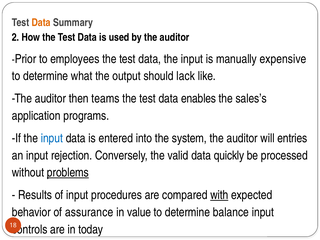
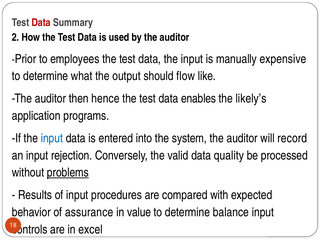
Data at (41, 23) colour: orange -> red
lack: lack -> flow
teams: teams -> hence
sales’s: sales’s -> likely’s
entries: entries -> record
quickly: quickly -> quality
with underline: present -> none
today: today -> excel
